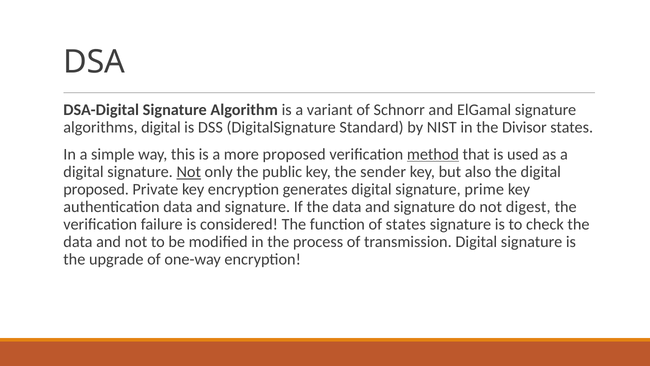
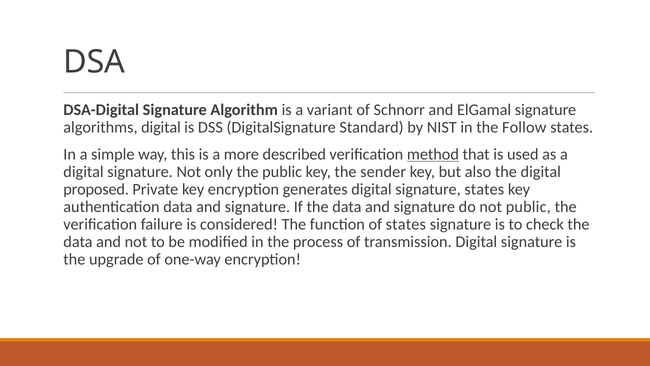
Divisor: Divisor -> Follow
more proposed: proposed -> described
Not at (189, 172) underline: present -> none
signature prime: prime -> states
not digest: digest -> public
